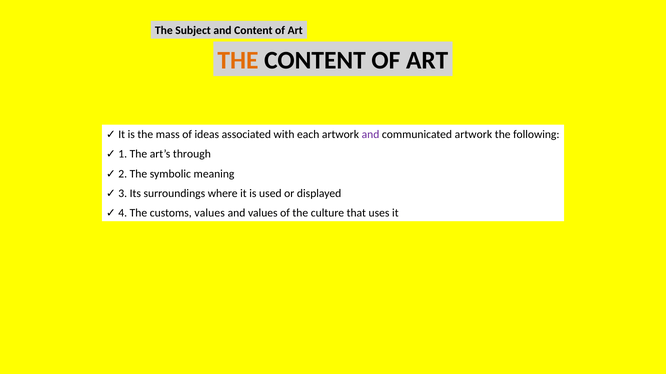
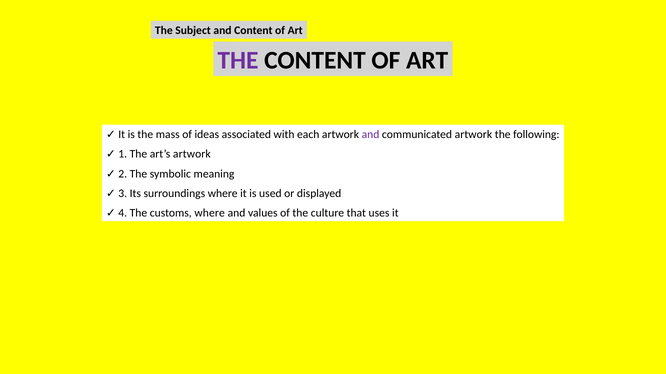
THE at (238, 61) colour: orange -> purple
art’s through: through -> artwork
customs values: values -> where
